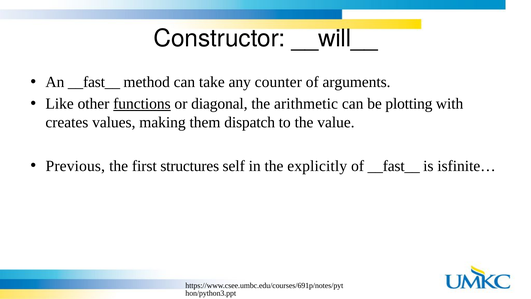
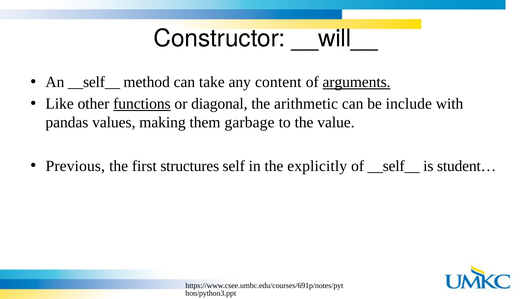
An __fast__: __fast__ -> __self__
counter: counter -> content
arguments underline: none -> present
plotting: plotting -> include
creates: creates -> pandas
dispatch: dispatch -> garbage
of __fast__: __fast__ -> __self__
isfinite…: isfinite… -> student…
